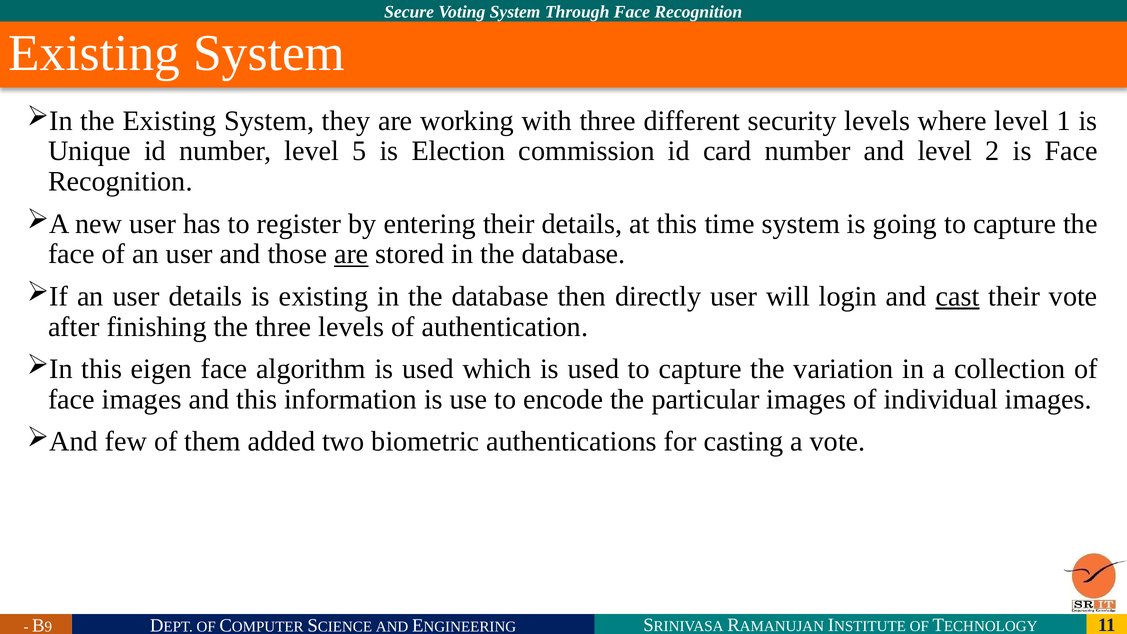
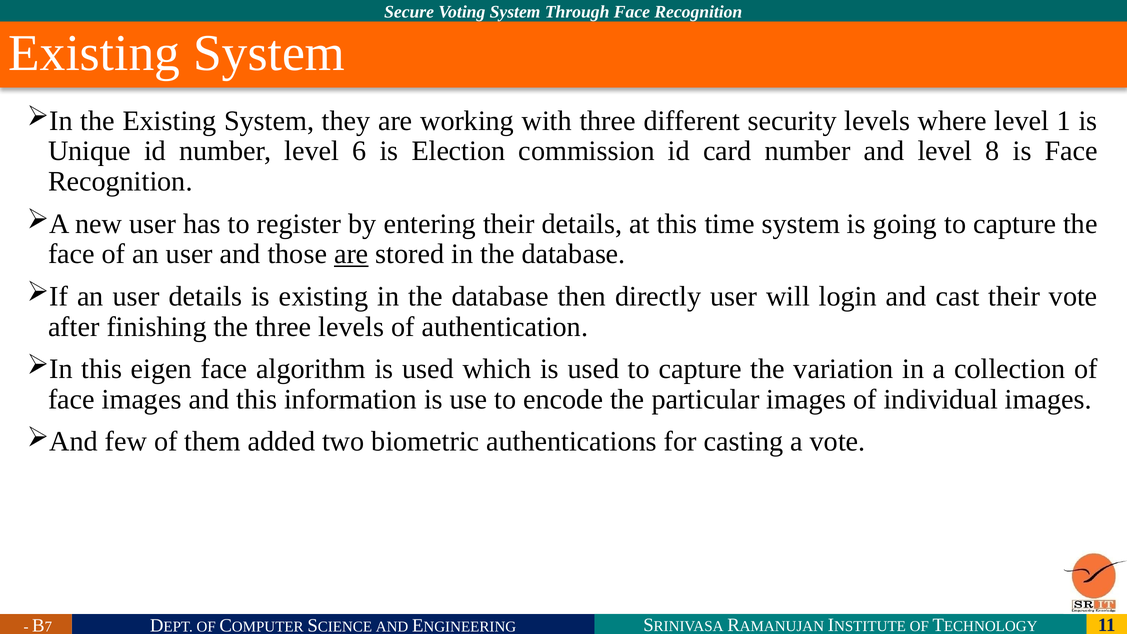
5: 5 -> 6
2: 2 -> 8
cast underline: present -> none
9: 9 -> 7
